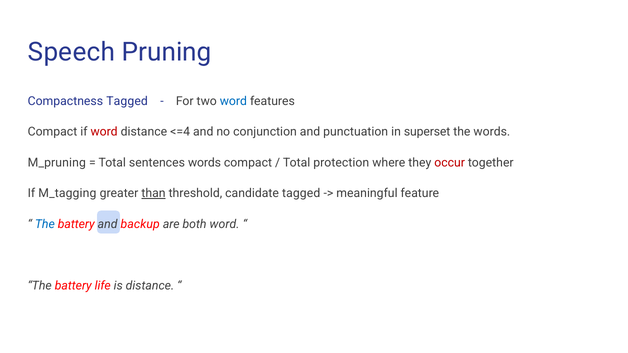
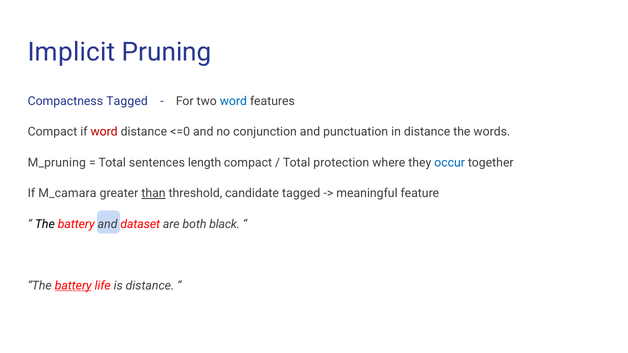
Speech: Speech -> Implicit
<=4: <=4 -> <=0
in superset: superset -> distance
sentences words: words -> length
occur colour: red -> blue
M_tagging: M_tagging -> M_camara
The at (45, 224) colour: blue -> black
backup: backup -> dataset
both word: word -> black
battery at (73, 286) underline: none -> present
